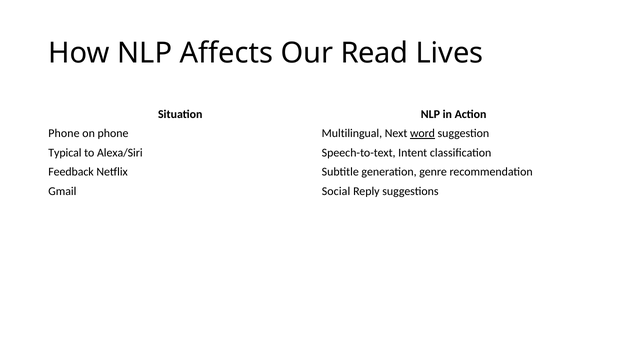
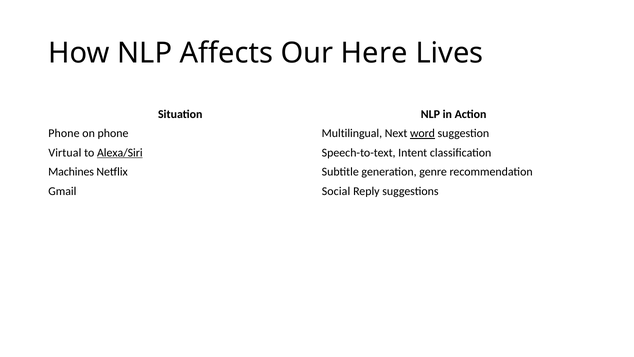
Read: Read -> Here
Typical: Typical -> Virtual
Alexa/Siri underline: none -> present
Feedback: Feedback -> Machines
